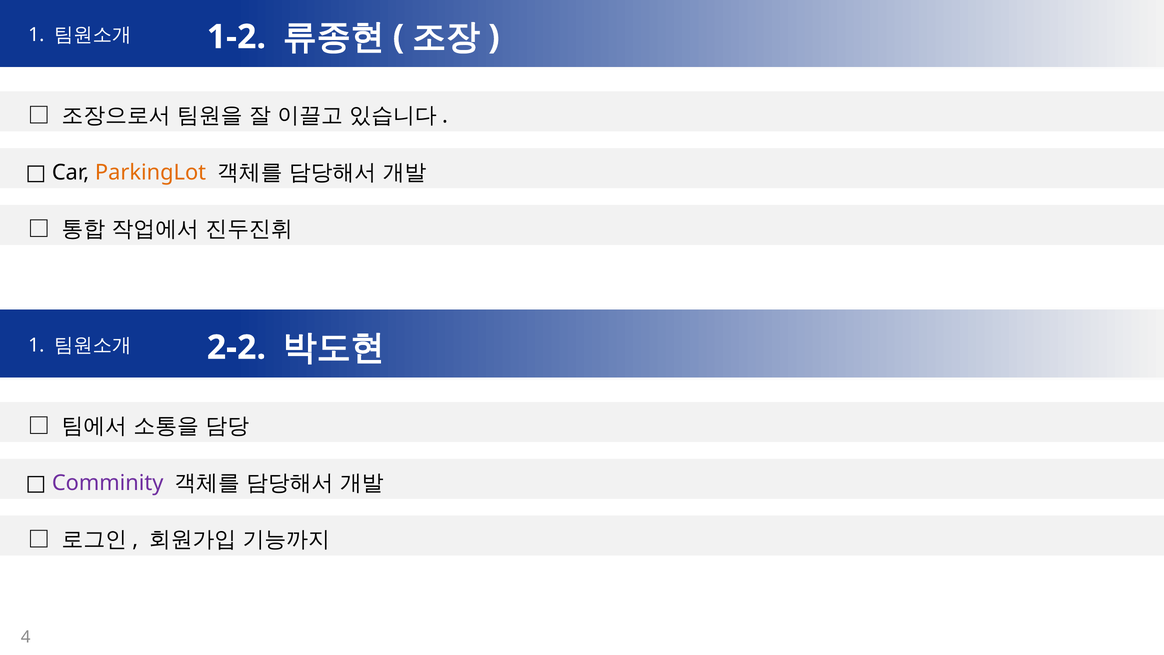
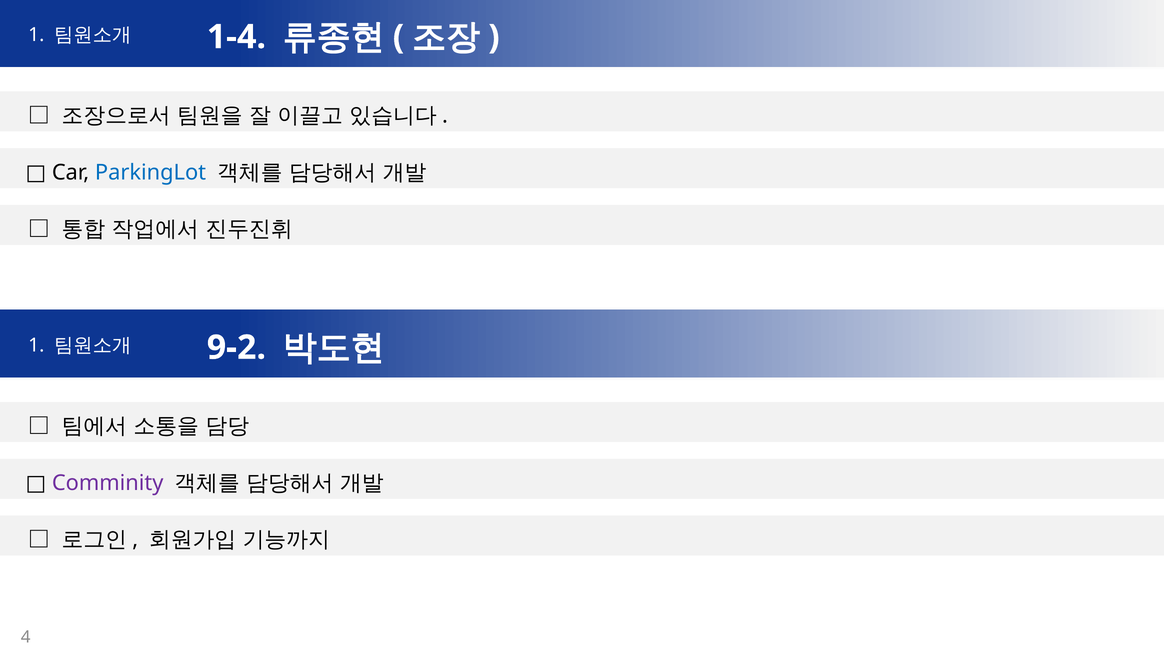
1-2: 1-2 -> 1-4
ParkingLot colour: orange -> blue
2-2: 2-2 -> 9-2
